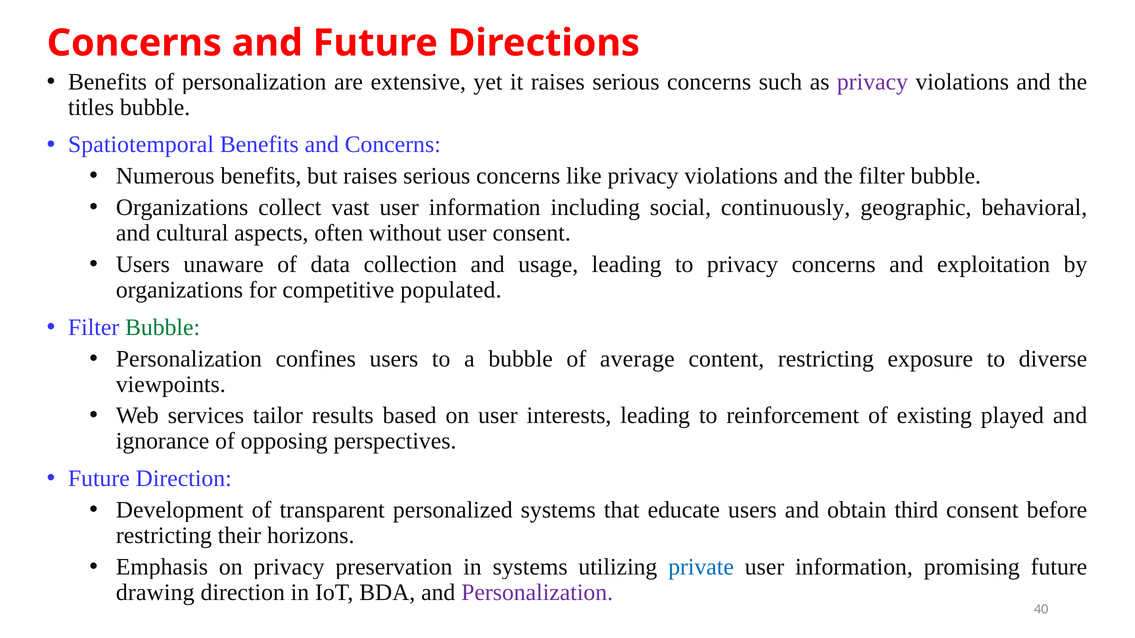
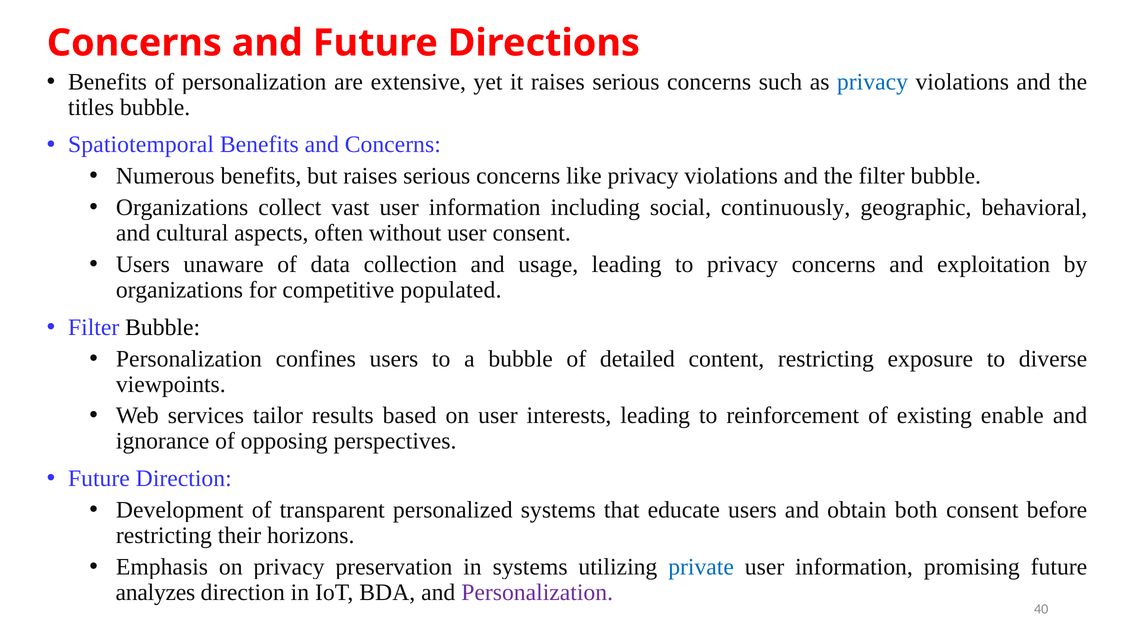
privacy at (872, 82) colour: purple -> blue
Bubble at (163, 328) colour: green -> black
average: average -> detailed
played: played -> enable
third: third -> both
drawing: drawing -> analyzes
